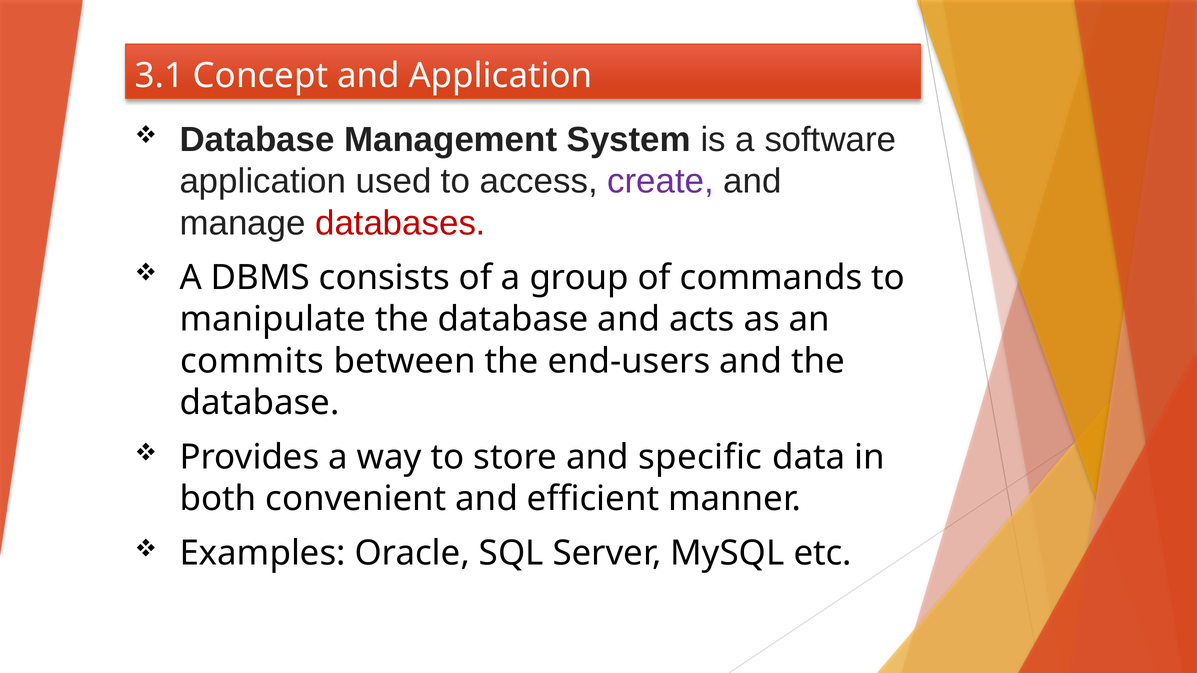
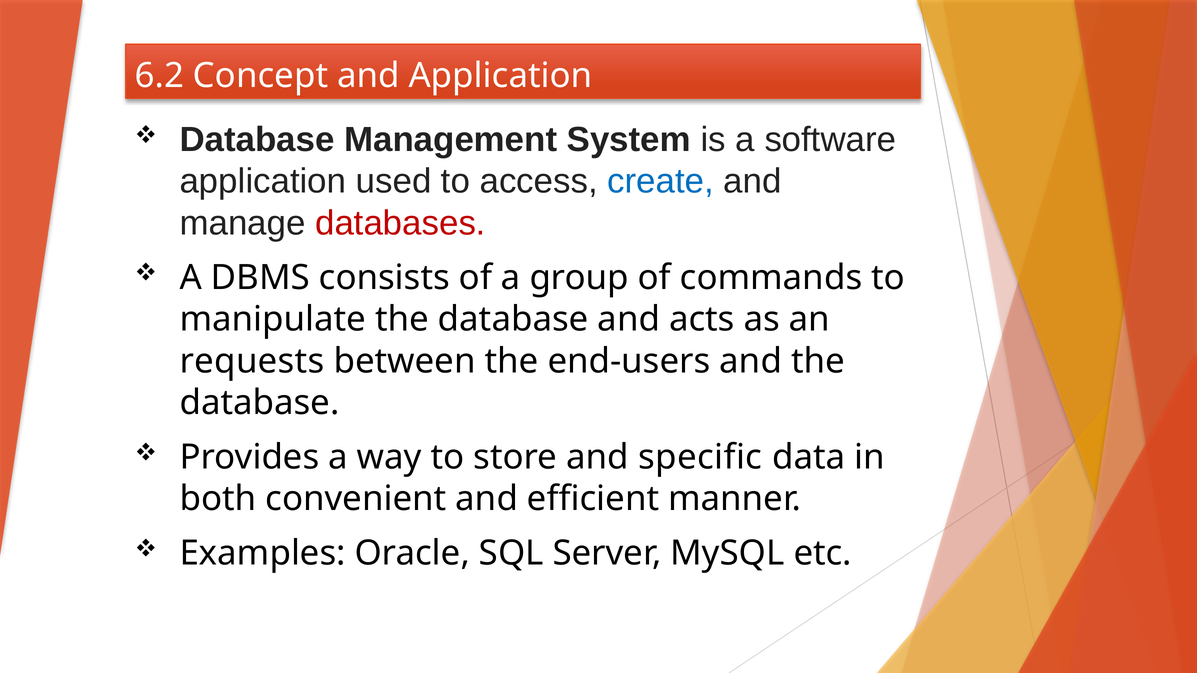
3.1: 3.1 -> 6.2
create colour: purple -> blue
commits: commits -> requests
